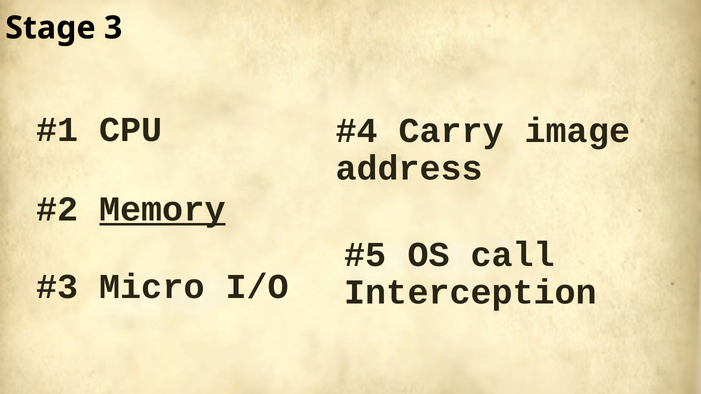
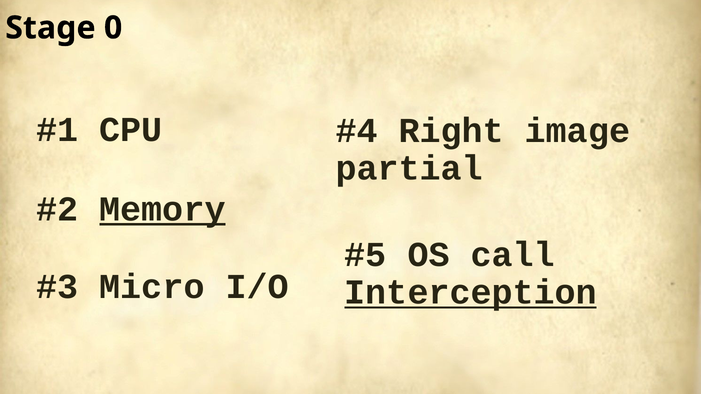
3: 3 -> 0
Carry: Carry -> Right
address: address -> partial
Interception underline: none -> present
